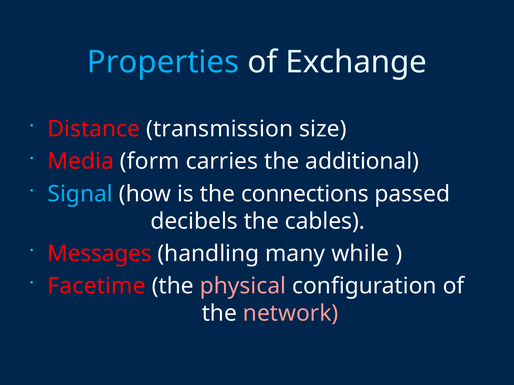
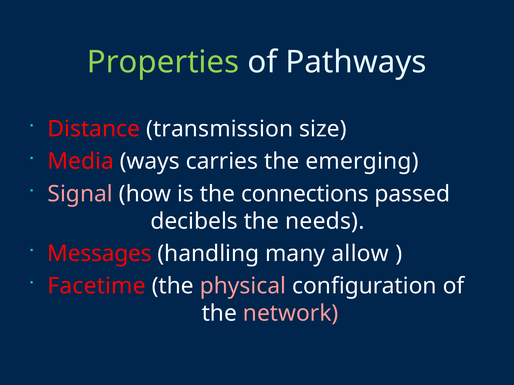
Properties colour: light blue -> light green
Exchange: Exchange -> Pathways
form: form -> ways
additional: additional -> emerging
Signal colour: light blue -> pink
cables: cables -> needs
while: while -> allow
